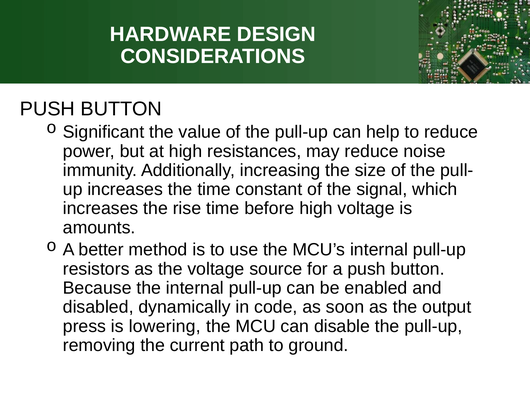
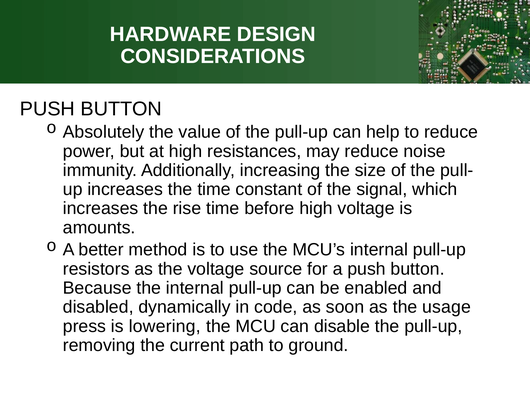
Significant: Significant -> Absolutely
output: output -> usage
